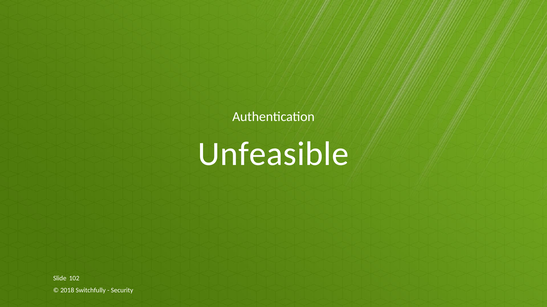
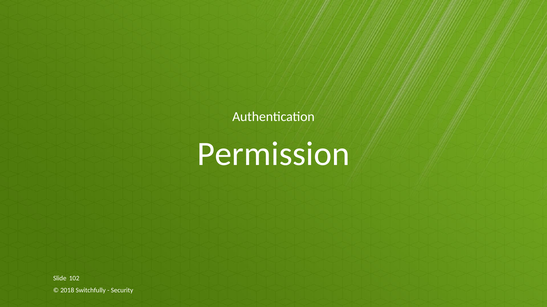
Unfeasible: Unfeasible -> Permission
